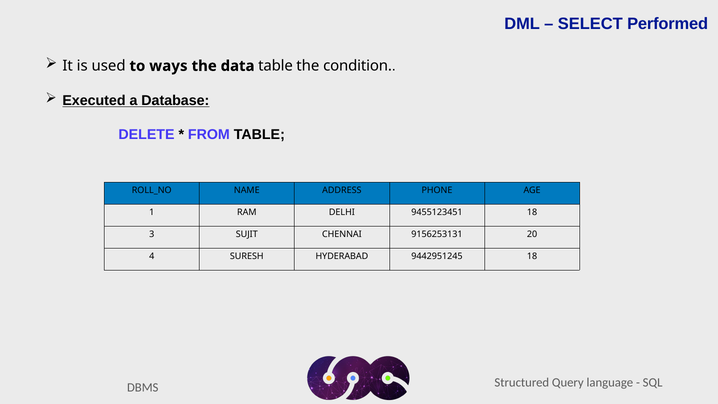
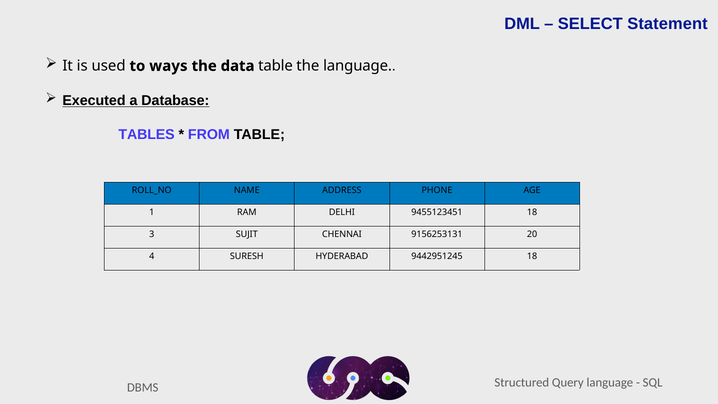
Performed: Performed -> Statement
the condition: condition -> language
DELETE: DELETE -> TABLES
